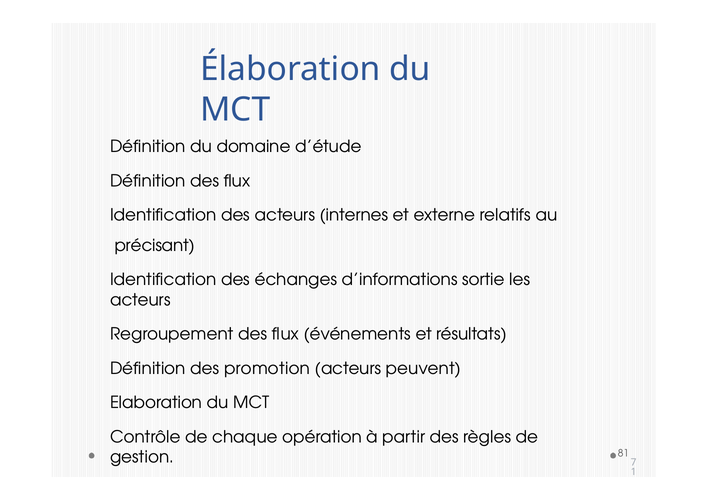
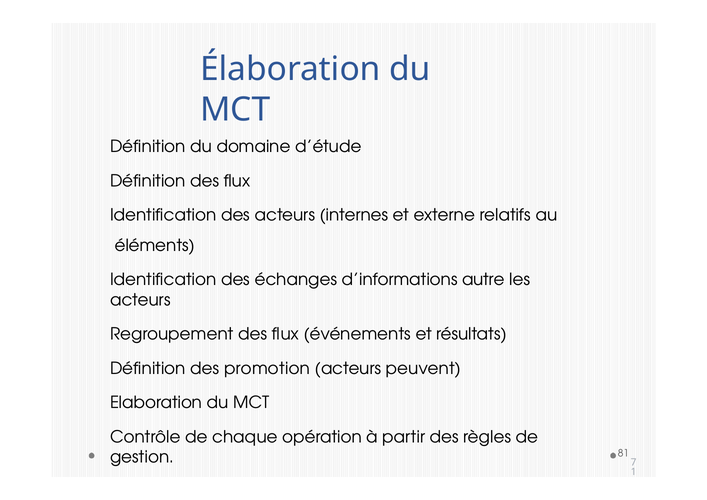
précisant: précisant -> éléments
sortie: sortie -> autre
